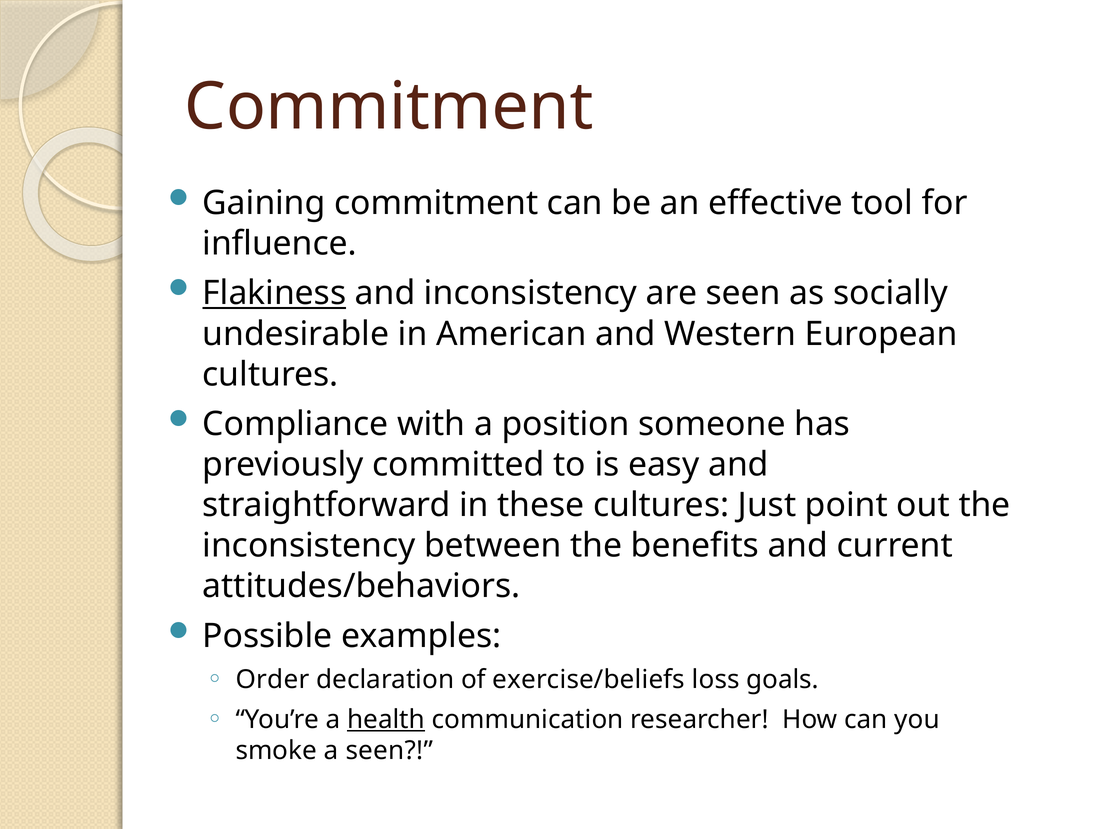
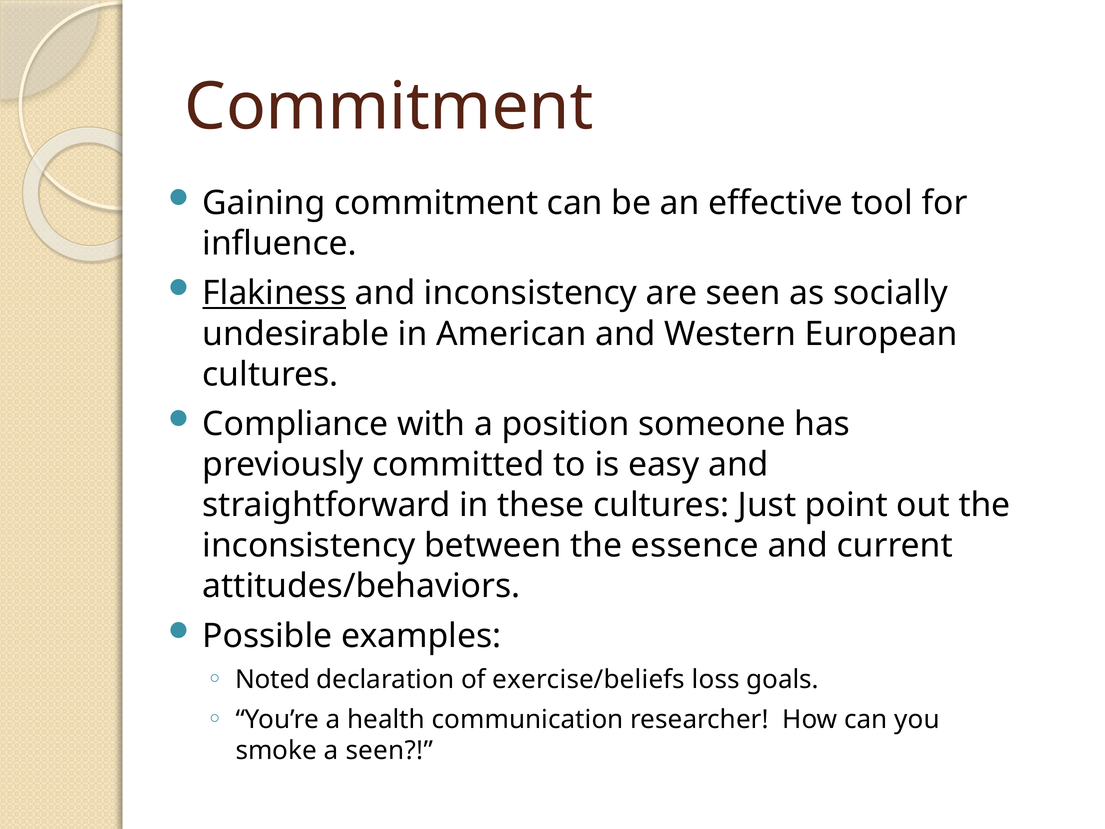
benefits: benefits -> essence
Order: Order -> Noted
health underline: present -> none
